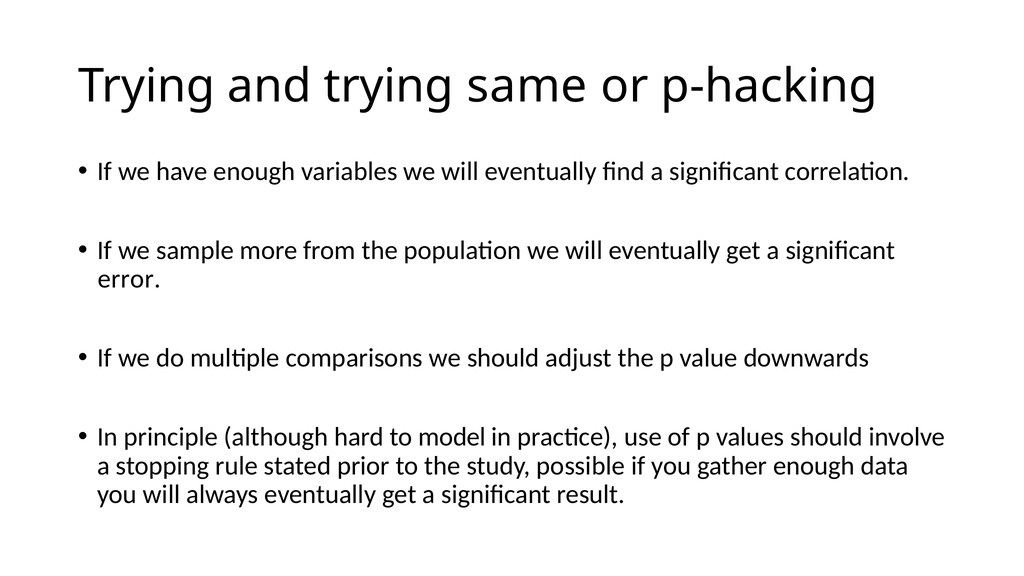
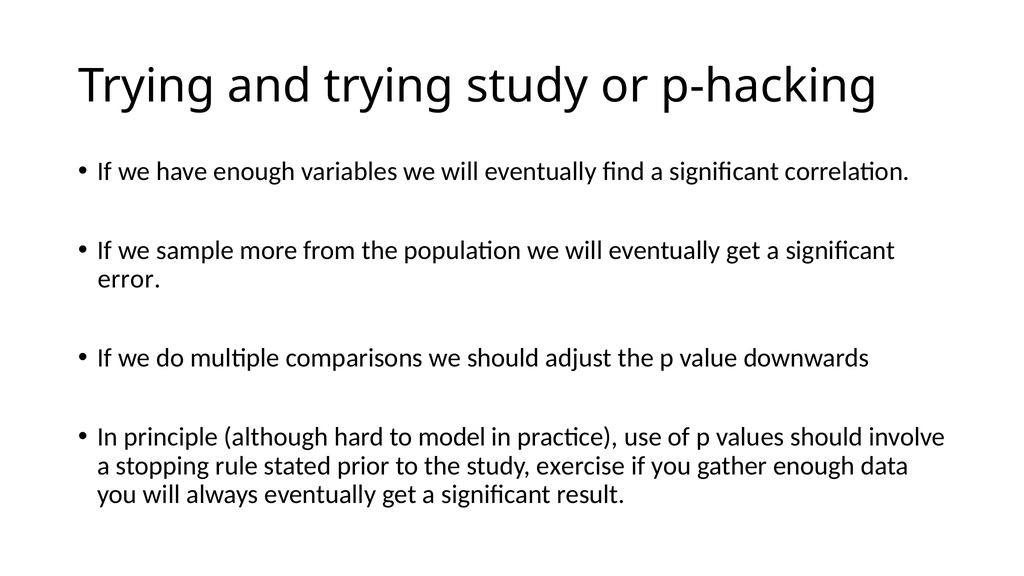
trying same: same -> study
possible: possible -> exercise
